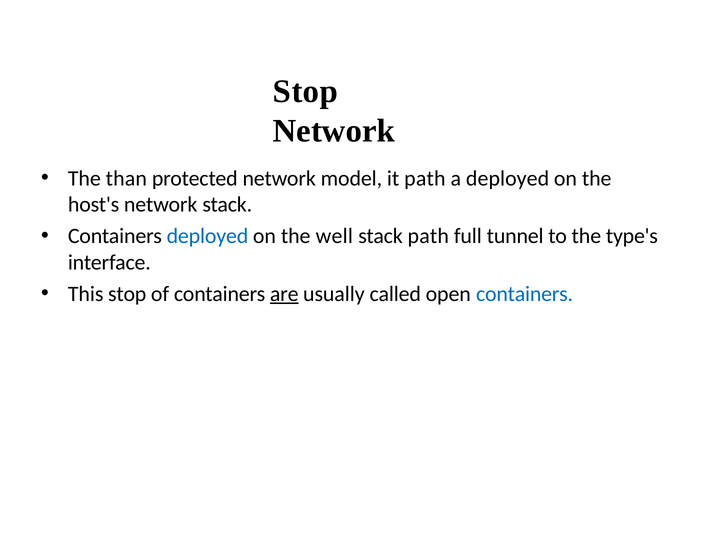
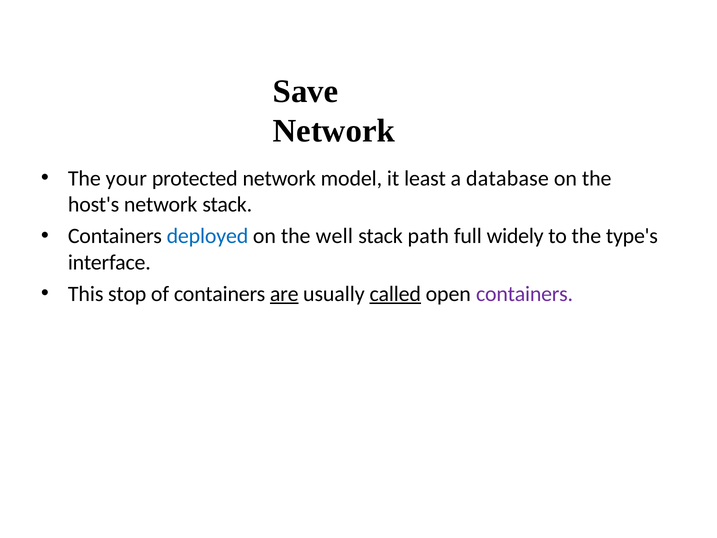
Stop at (305, 91): Stop -> Save
than: than -> your
it path: path -> least
a deployed: deployed -> database
tunnel: tunnel -> widely
called underline: none -> present
containers at (525, 294) colour: blue -> purple
